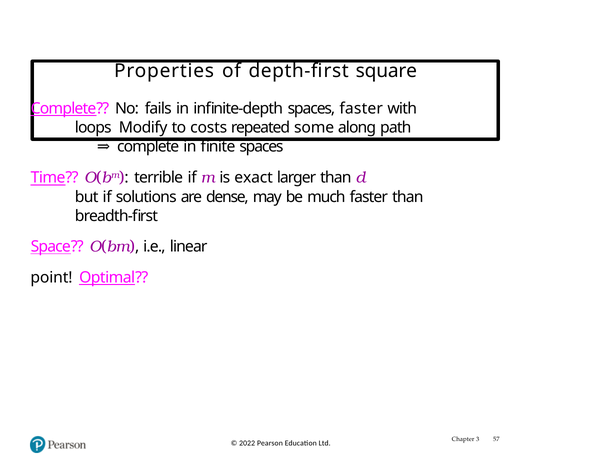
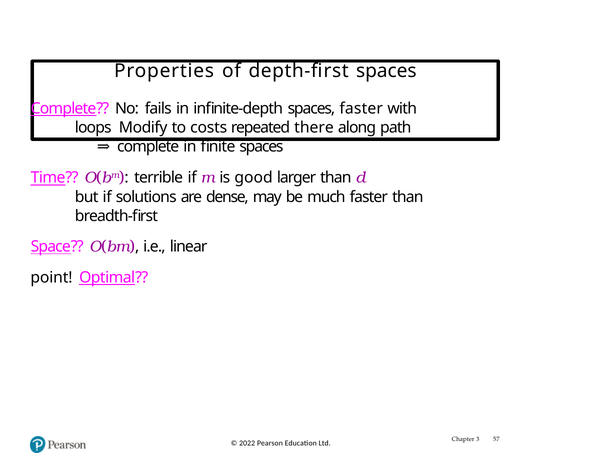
depth-first square: square -> spaces
some: some -> there
exact: exact -> good
